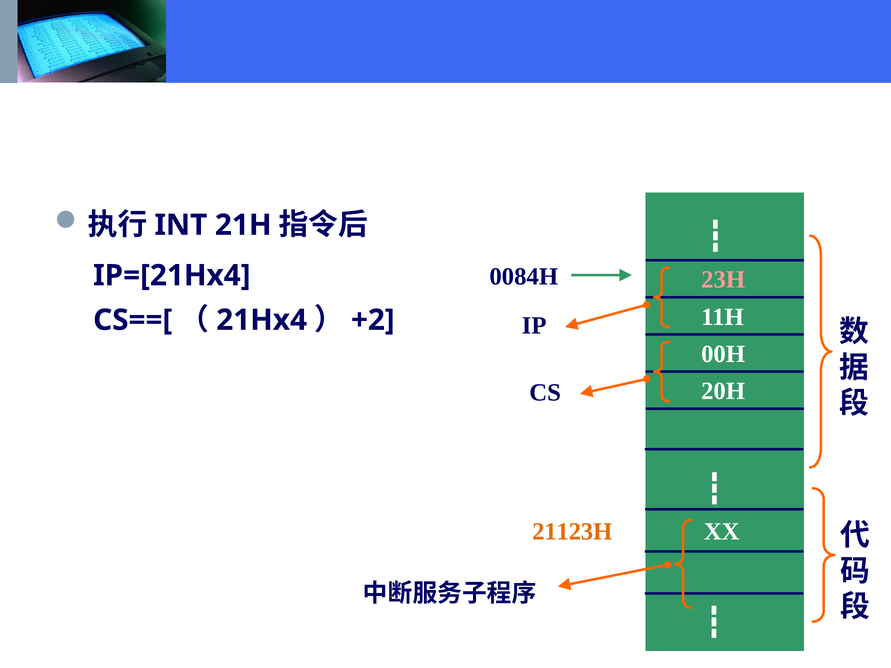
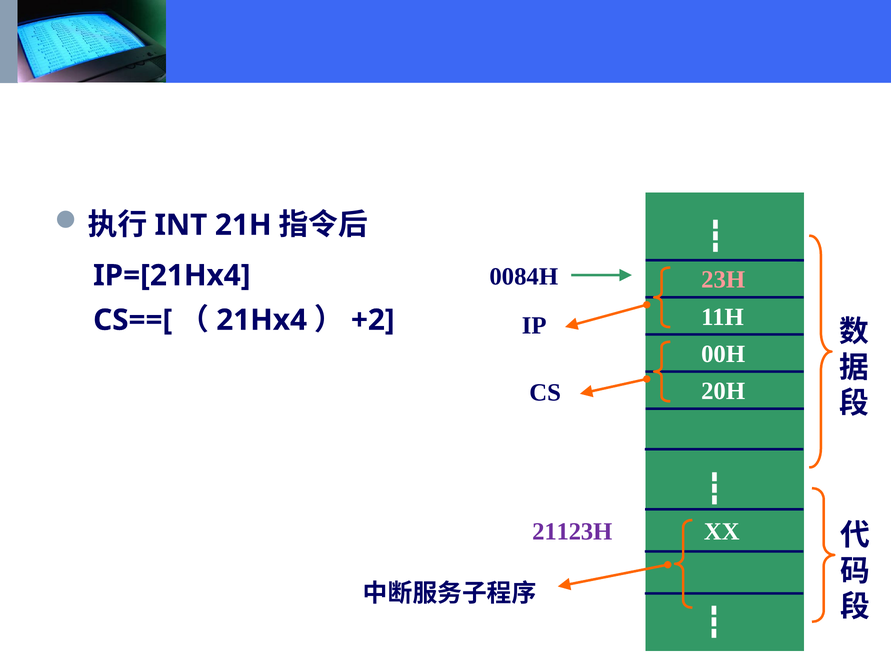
21123H colour: orange -> purple
